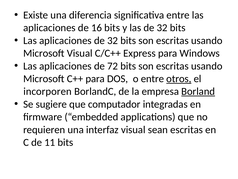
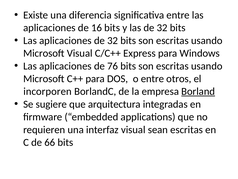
72: 72 -> 76
otros underline: present -> none
computador: computador -> arquitectura
11: 11 -> 66
